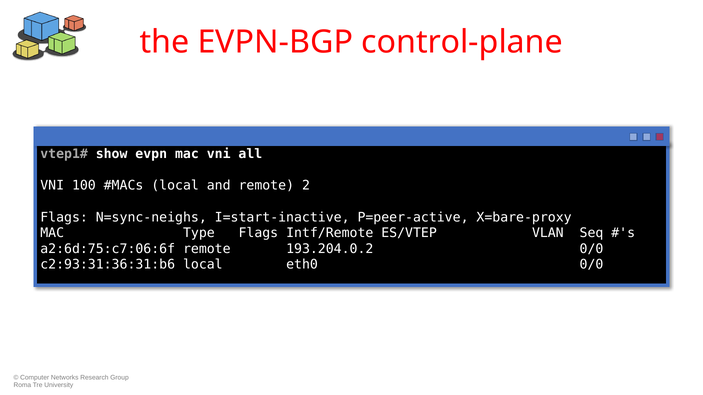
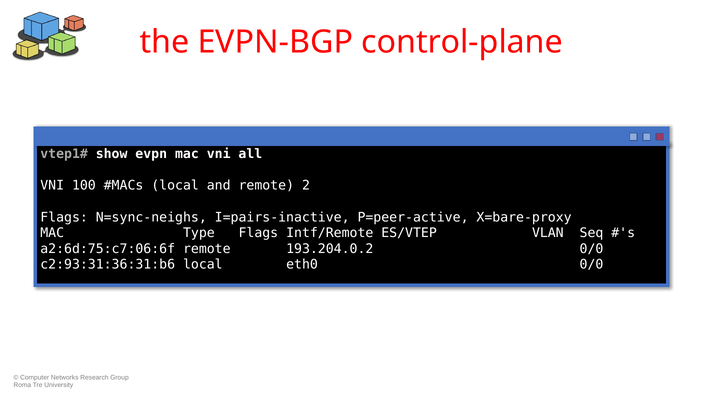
I=start-inactive: I=start-inactive -> I=pairs-inactive
